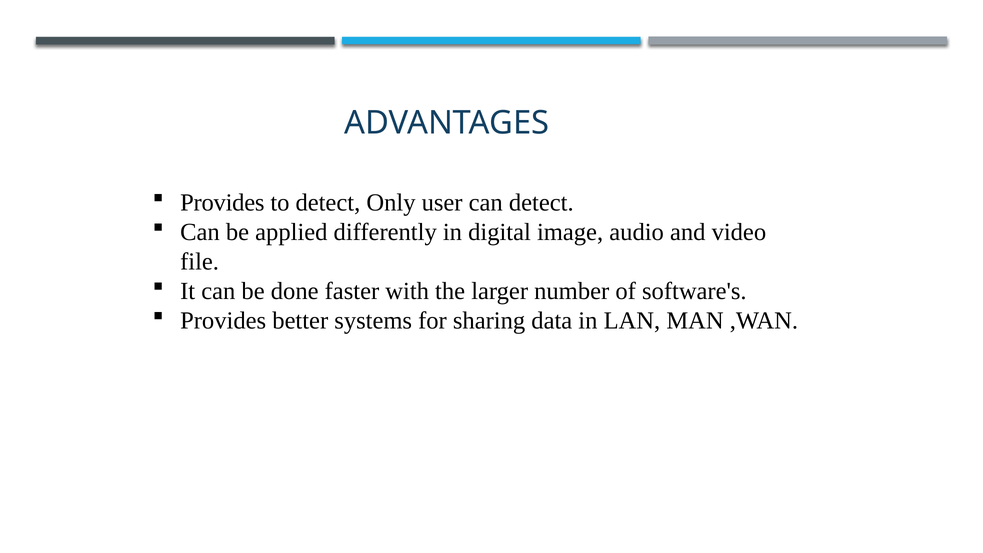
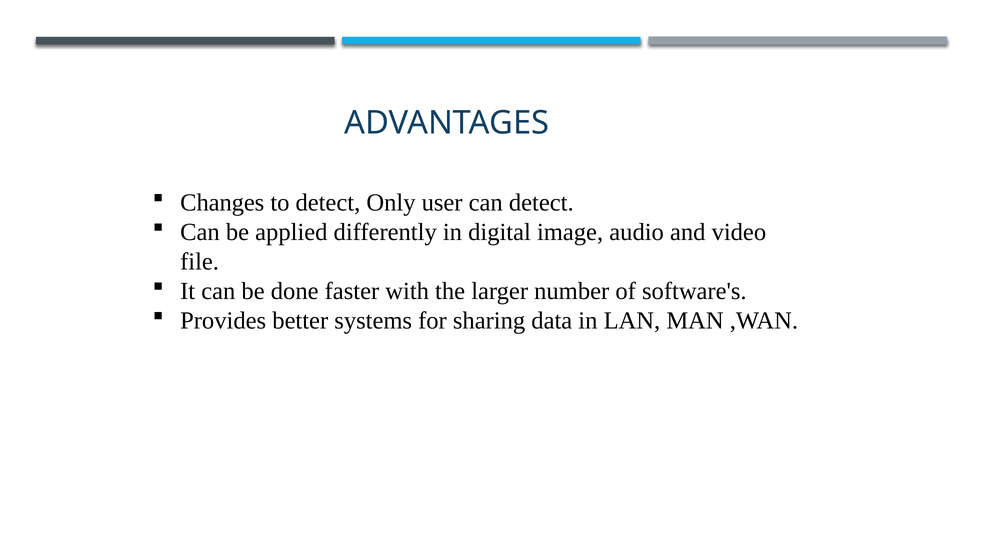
Provides at (222, 203): Provides -> Changes
